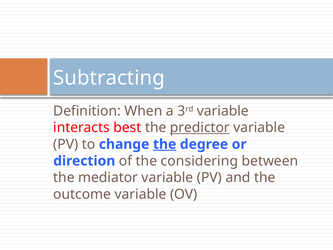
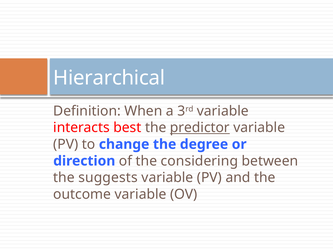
Subtracting: Subtracting -> Hierarchical
the at (165, 144) underline: present -> none
mediator: mediator -> suggests
